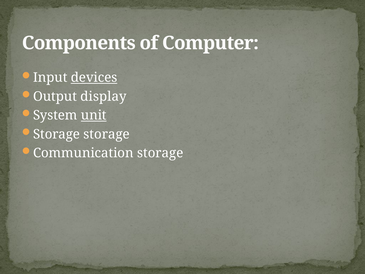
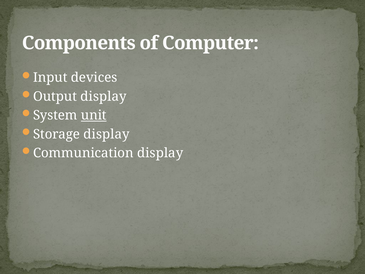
devices underline: present -> none
Storage storage: storage -> display
Communication storage: storage -> display
